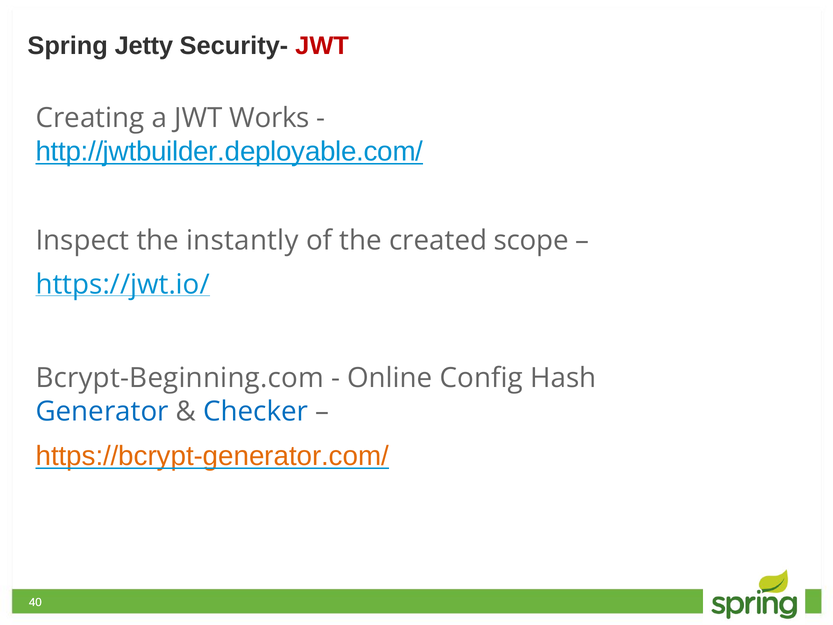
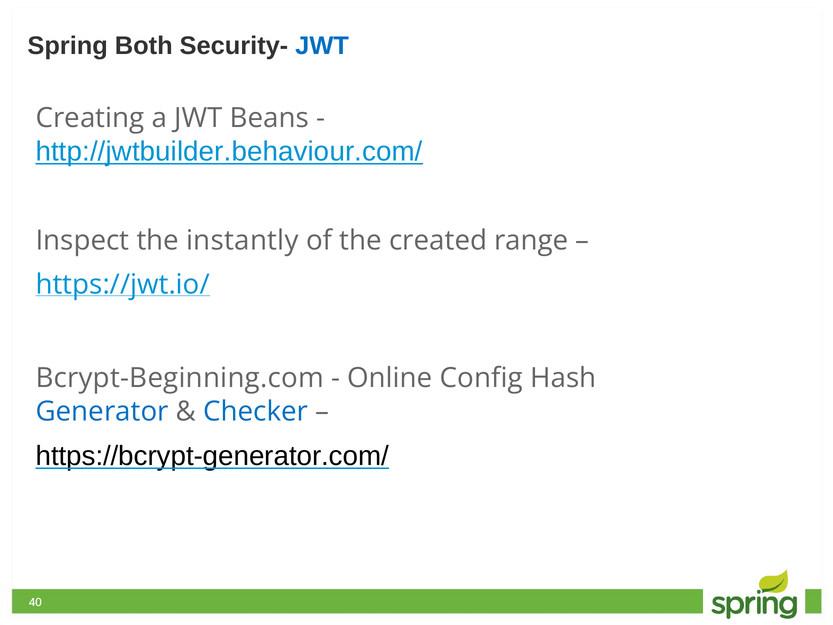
Jetty: Jetty -> Both
JWT at (322, 46) colour: red -> blue
Works: Works -> Beans
http://jwtbuilder.deployable.com/: http://jwtbuilder.deployable.com/ -> http://jwtbuilder.behaviour.com/
scope: scope -> range
https://bcrypt-generator.com/ colour: orange -> black
